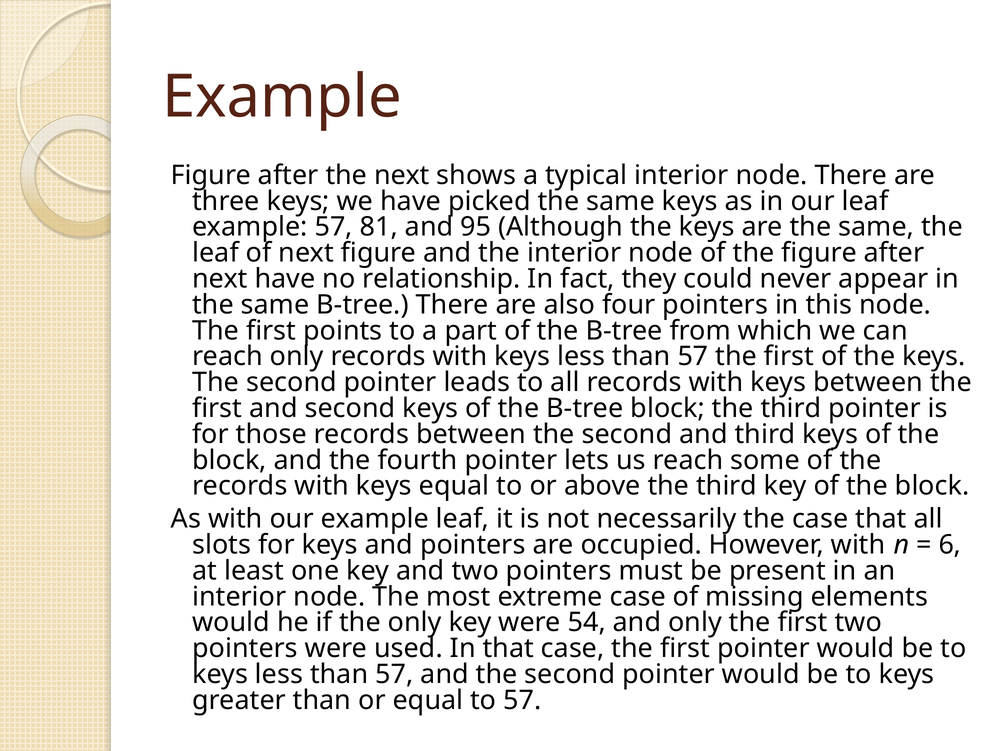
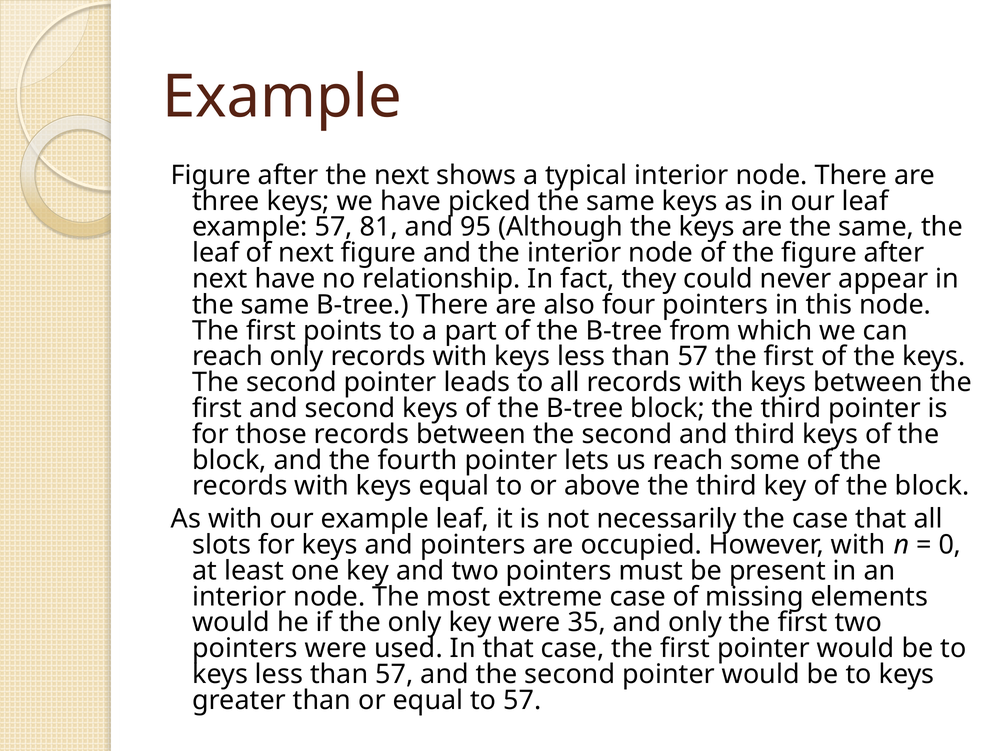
6: 6 -> 0
54: 54 -> 35
